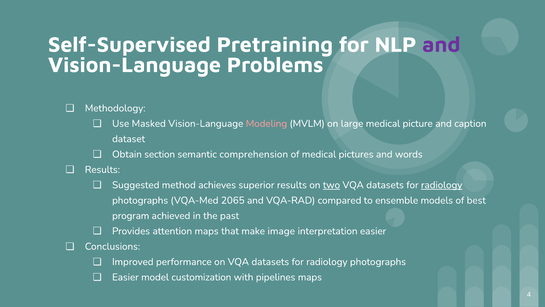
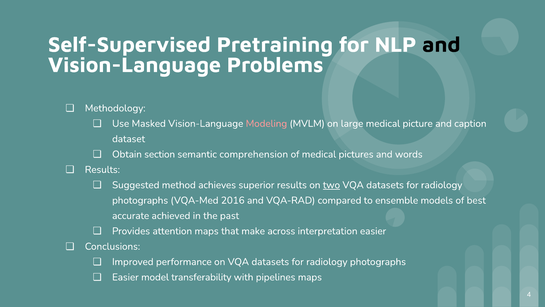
and at (441, 45) colour: purple -> black
radiology at (442, 185) underline: present -> none
2065: 2065 -> 2016
program: program -> accurate
image: image -> across
customization: customization -> transferability
